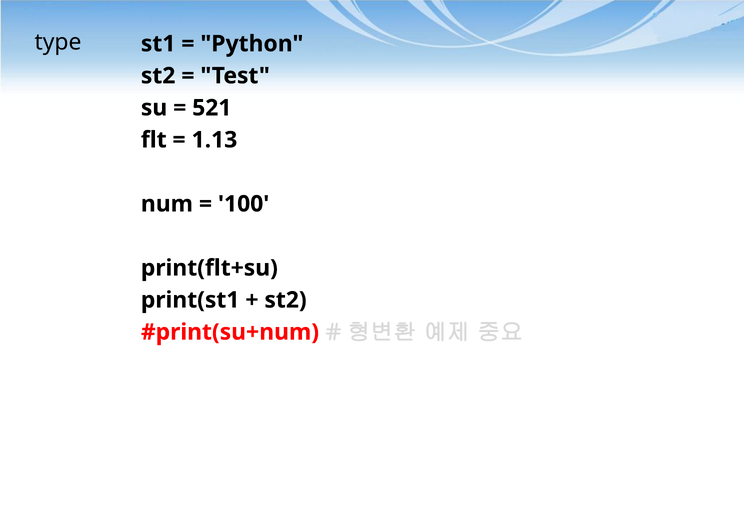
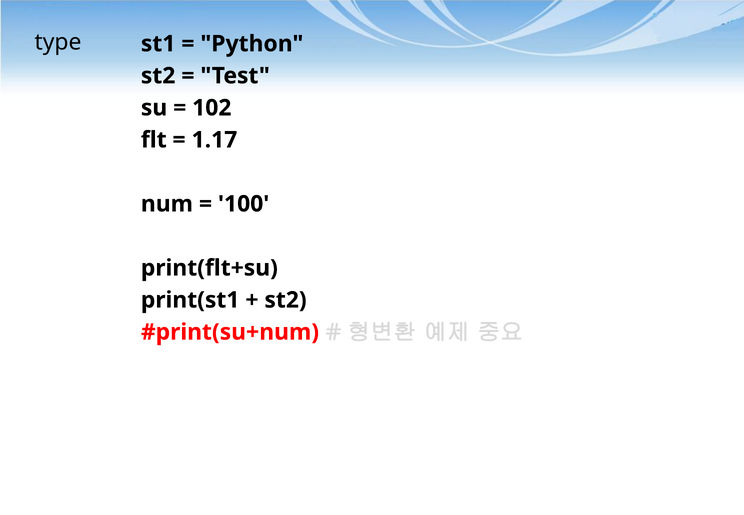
521: 521 -> 102
1.13: 1.13 -> 1.17
